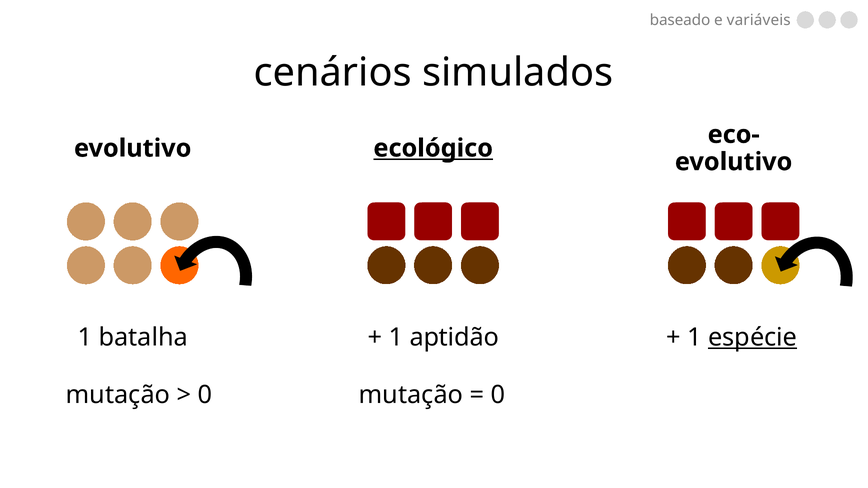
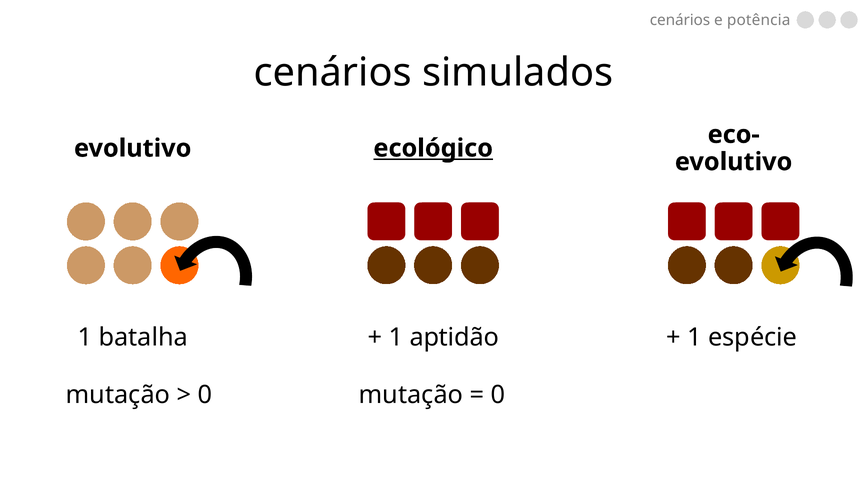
baseado at (680, 20): baseado -> cenários
variáveis: variáveis -> potência
espécie underline: present -> none
